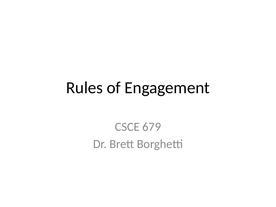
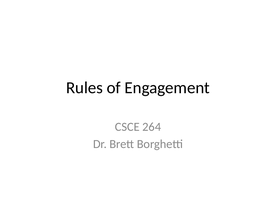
679: 679 -> 264
